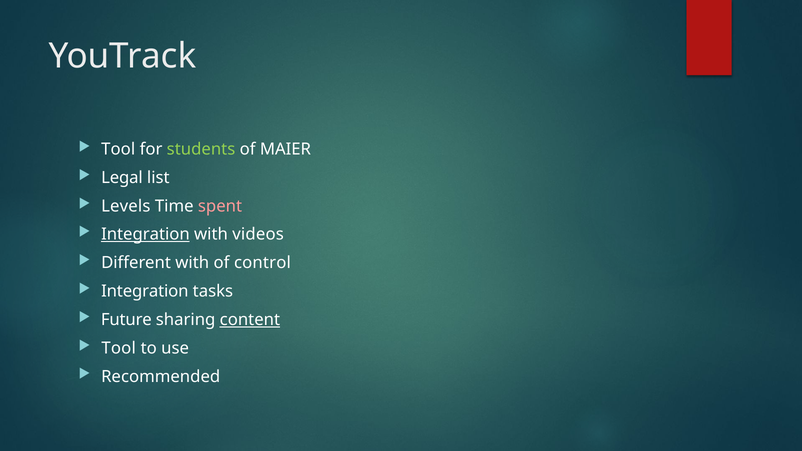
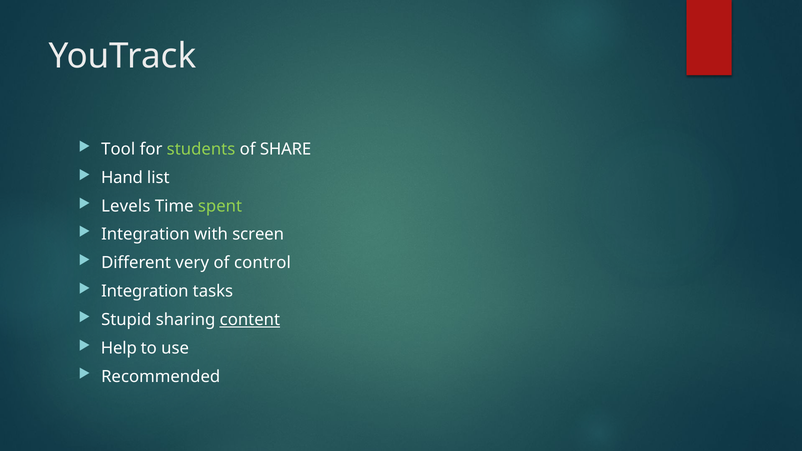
MAIER: MAIER -> SHARE
Legal: Legal -> Hand
spent colour: pink -> light green
Integration at (145, 235) underline: present -> none
videos: videos -> screen
Different with: with -> very
Future: Future -> Stupid
Tool at (119, 348): Tool -> Help
